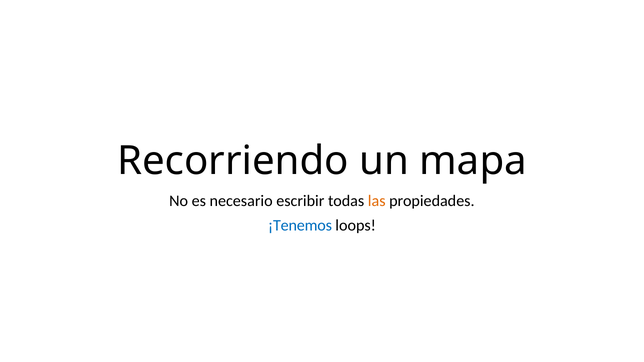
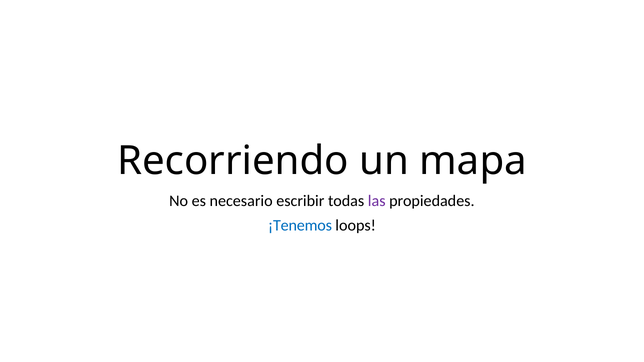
las colour: orange -> purple
